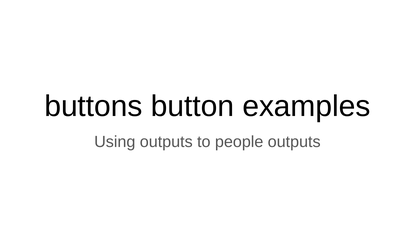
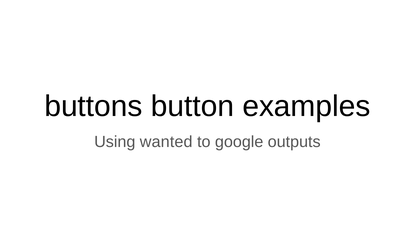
Using outputs: outputs -> wanted
people: people -> google
